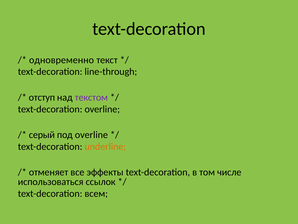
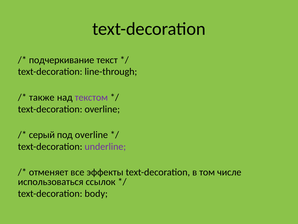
одновременно: одновременно -> подчеркивание
отступ: отступ -> также
underline colour: orange -> purple
всем: всем -> body
